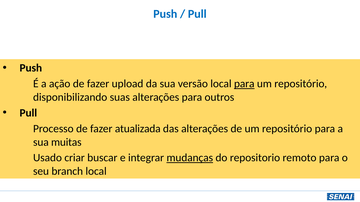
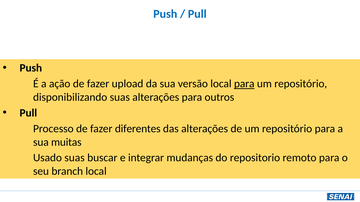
atualizada: atualizada -> diferentes
Usado criar: criar -> suas
mudanças underline: present -> none
